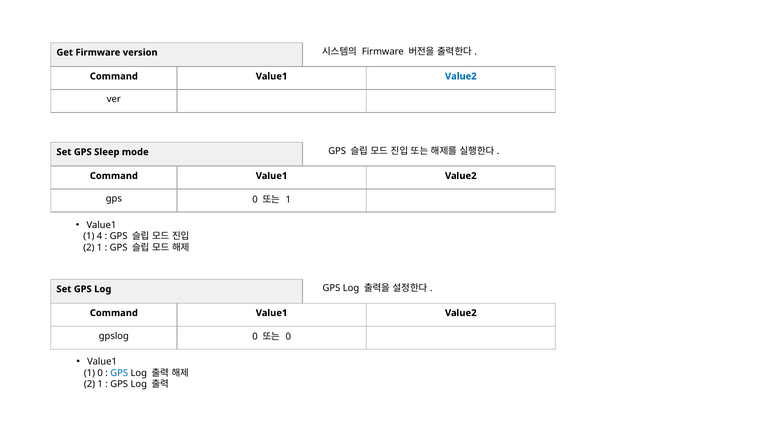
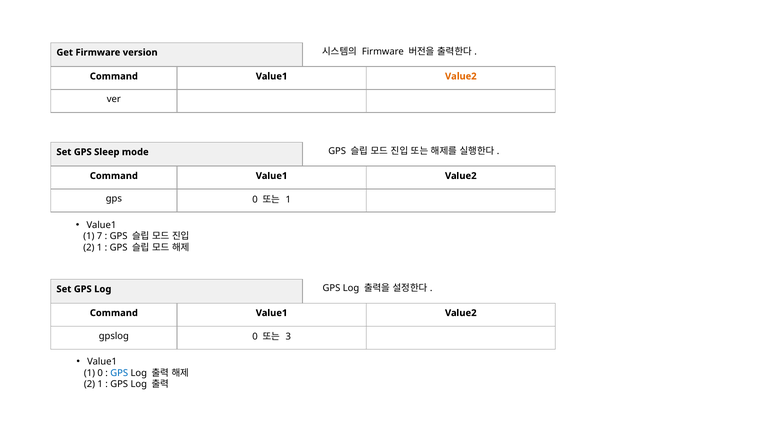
Value2 at (461, 76) colour: blue -> orange
4: 4 -> 7
0 at (288, 337): 0 -> 3
